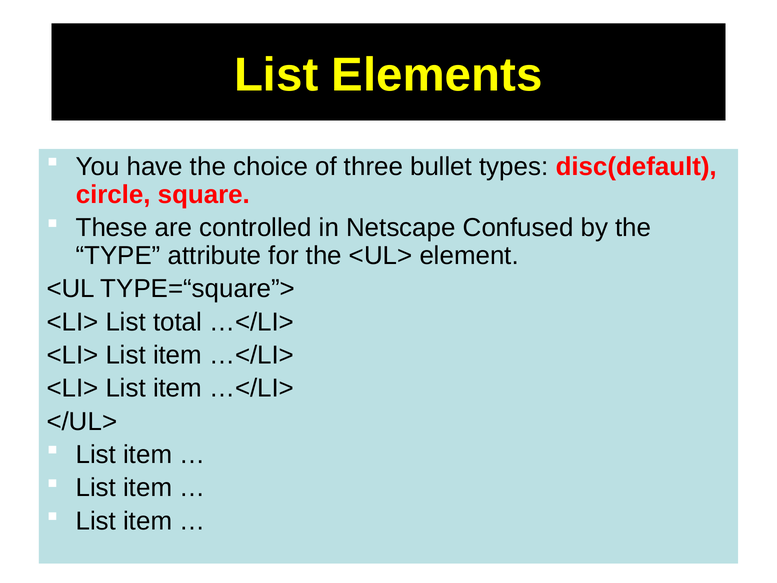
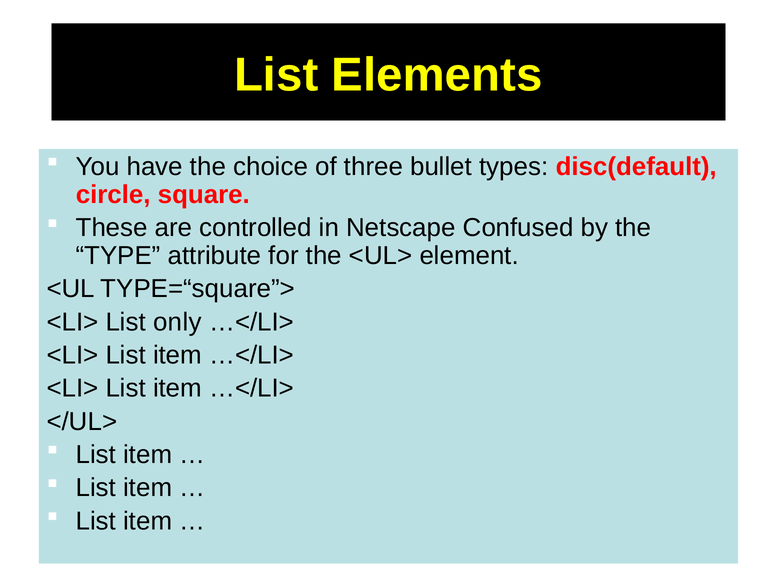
total: total -> only
